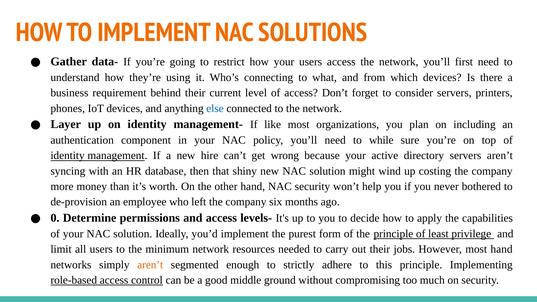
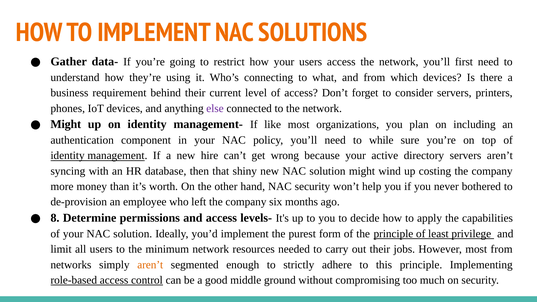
else colour: blue -> purple
Layer at (66, 124): Layer -> Might
0: 0 -> 8
most hand: hand -> from
